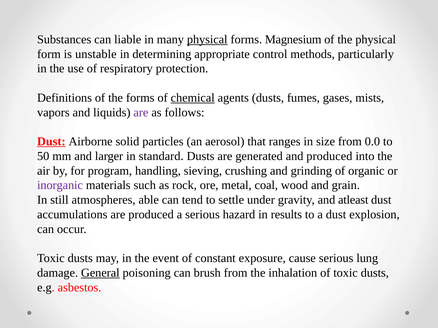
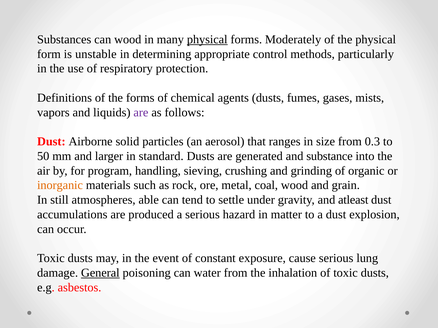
can liable: liable -> wood
Magnesium: Magnesium -> Moderately
chemical underline: present -> none
Dust at (51, 142) underline: present -> none
0.0: 0.0 -> 0.3
and produced: produced -> substance
inorganic colour: purple -> orange
results: results -> matter
brush: brush -> water
